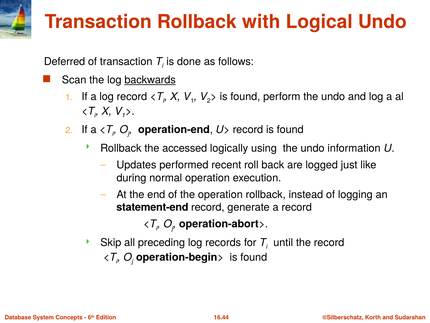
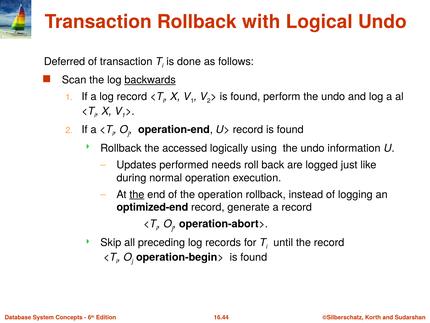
recent: recent -> needs
the at (137, 194) underline: none -> present
statement-end: statement-end -> optimized-end
